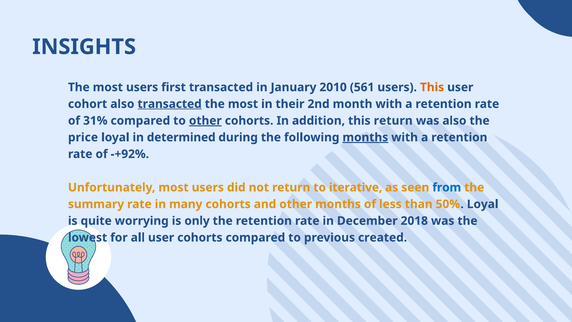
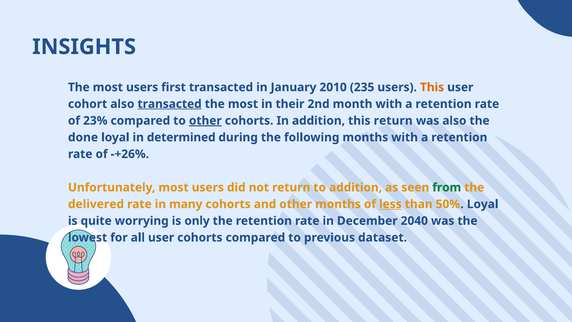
561: 561 -> 235
31%: 31% -> 23%
price: price -> done
months at (365, 137) underline: present -> none
-+92%: -+92% -> -+26%
to iterative: iterative -> addition
from colour: blue -> green
summary: summary -> delivered
less underline: none -> present
2018: 2018 -> 2040
created: created -> dataset
